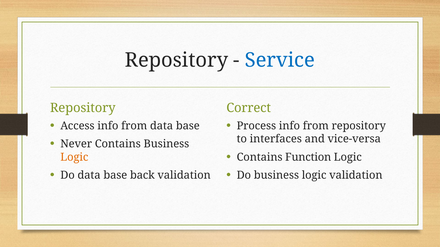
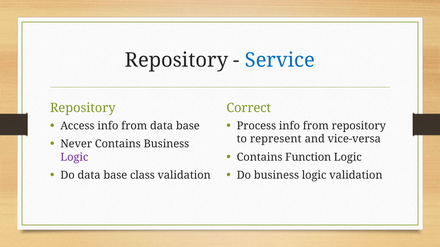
interfaces: interfaces -> represent
Logic at (74, 157) colour: orange -> purple
back: back -> class
